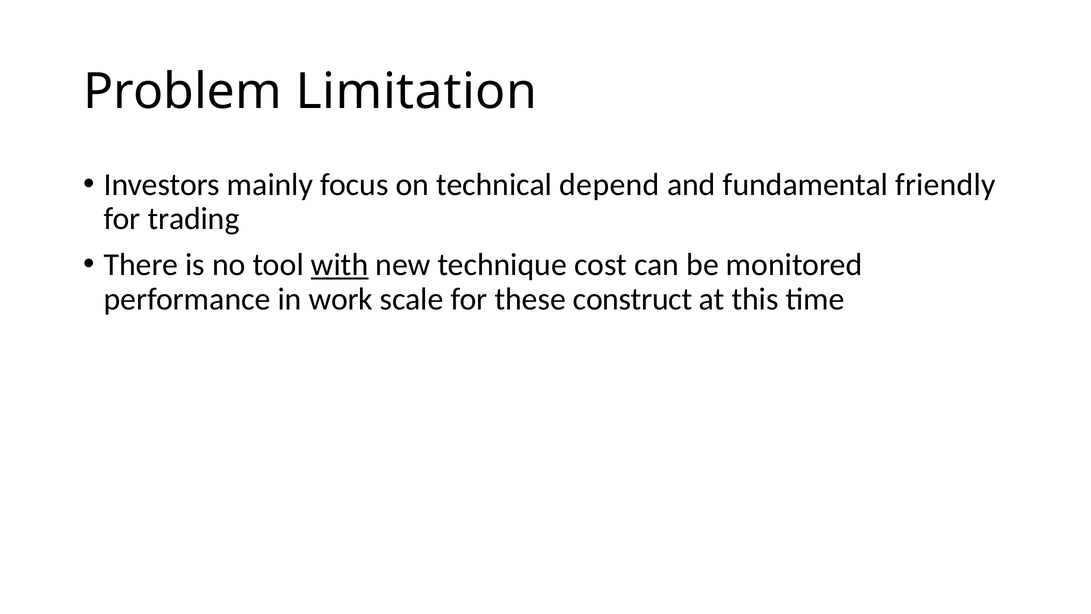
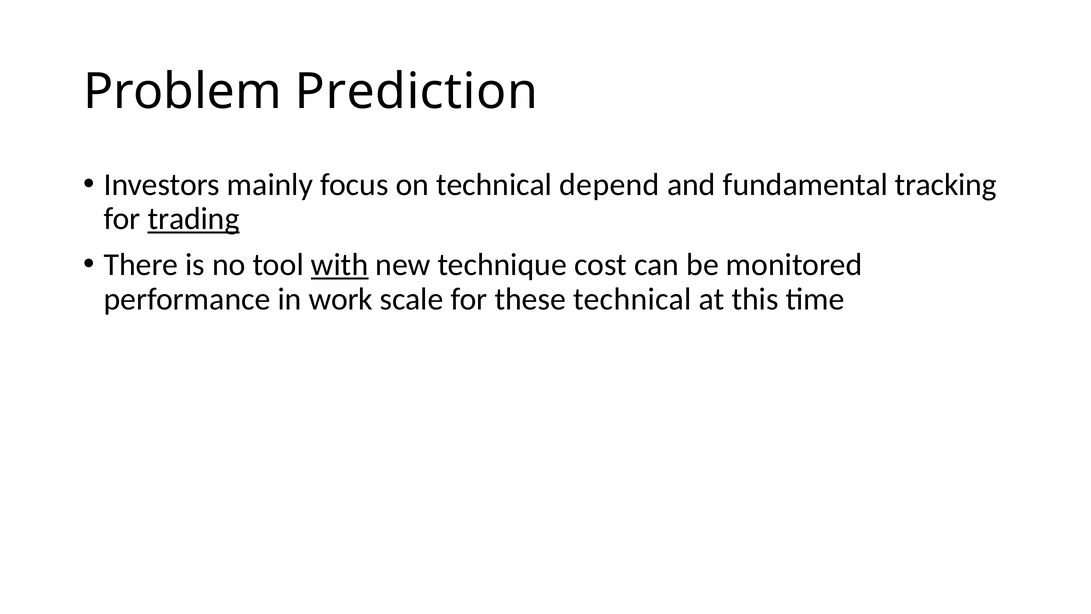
Limitation: Limitation -> Prediction
friendly: friendly -> tracking
trading underline: none -> present
these construct: construct -> technical
